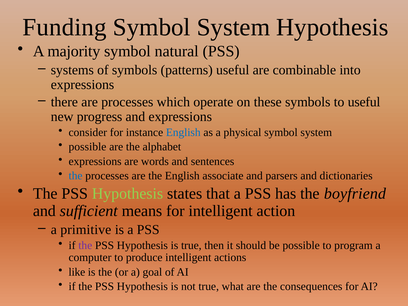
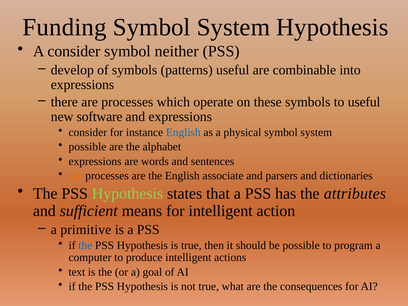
A majority: majority -> consider
natural: natural -> neither
systems: systems -> develop
progress: progress -> software
the at (76, 176) colour: blue -> orange
boyfriend: boyfriend -> attributes
the at (85, 245) colour: purple -> blue
like: like -> text
